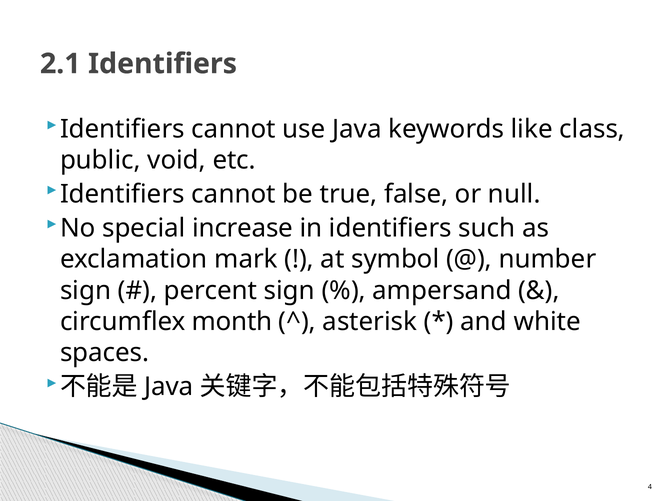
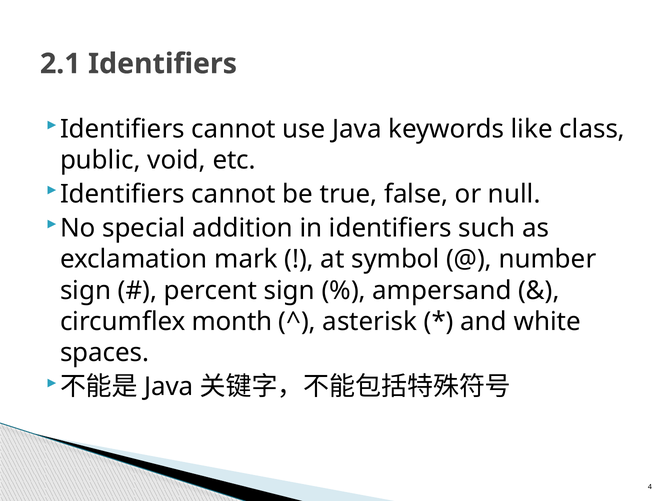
increase: increase -> addition
